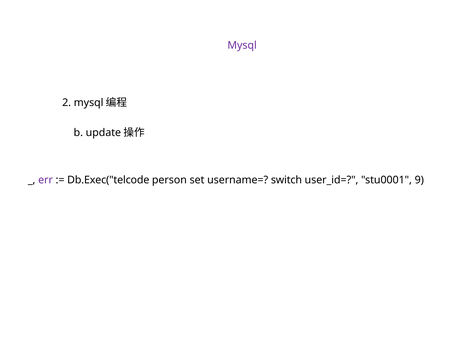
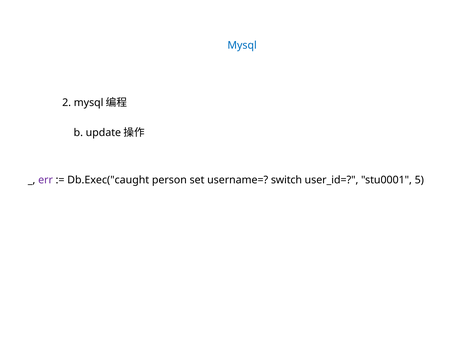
Mysql at (242, 45) colour: purple -> blue
Db.Exec("telcode: Db.Exec("telcode -> Db.Exec("caught
9: 9 -> 5
